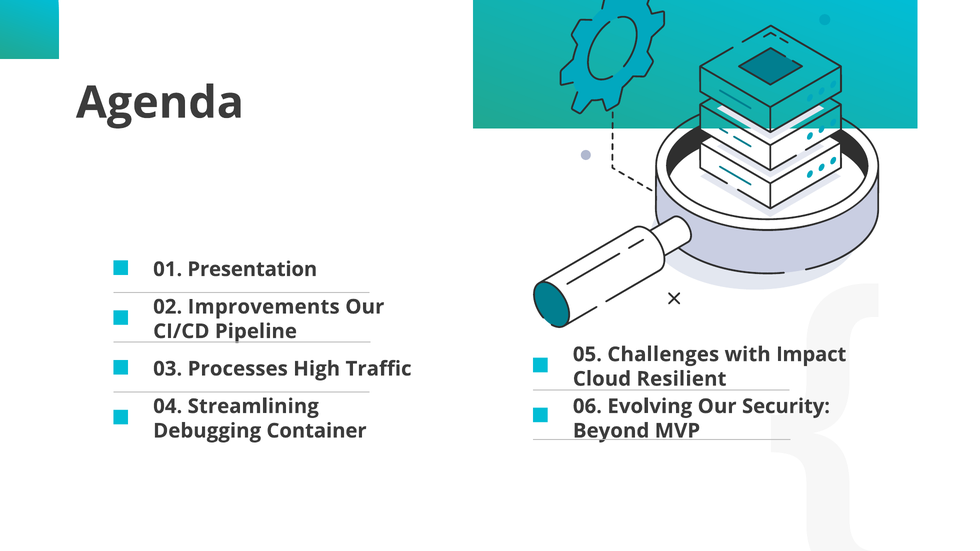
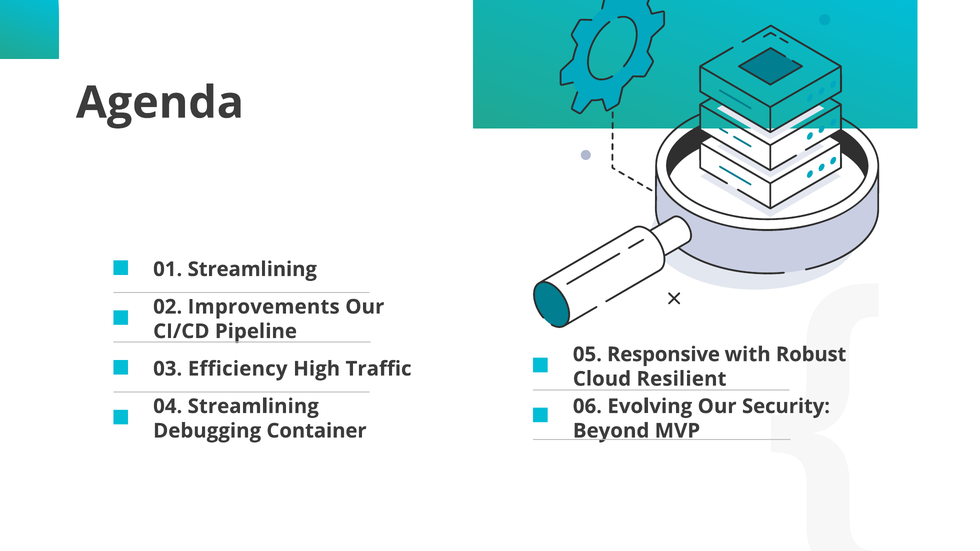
01 Presentation: Presentation -> Streamlining
Challenges: Challenges -> Responsive
Impact: Impact -> Robust
Processes: Processes -> Efficiency
